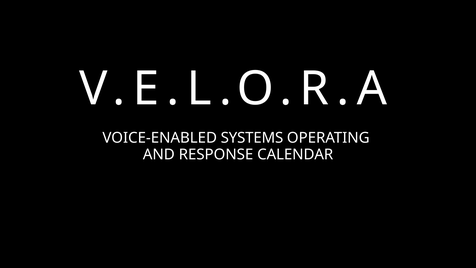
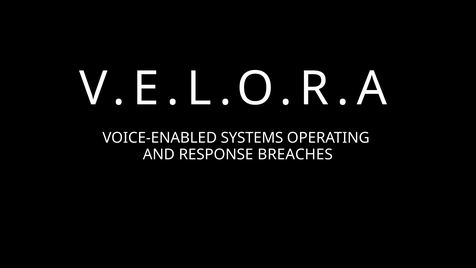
CALENDAR: CALENDAR -> BREACHES
